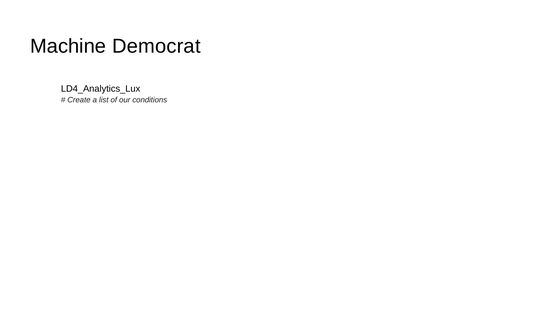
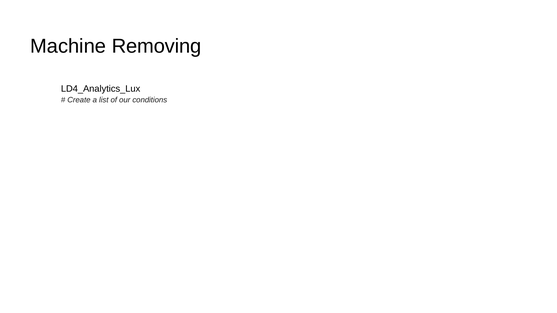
Democrat: Democrat -> Removing
